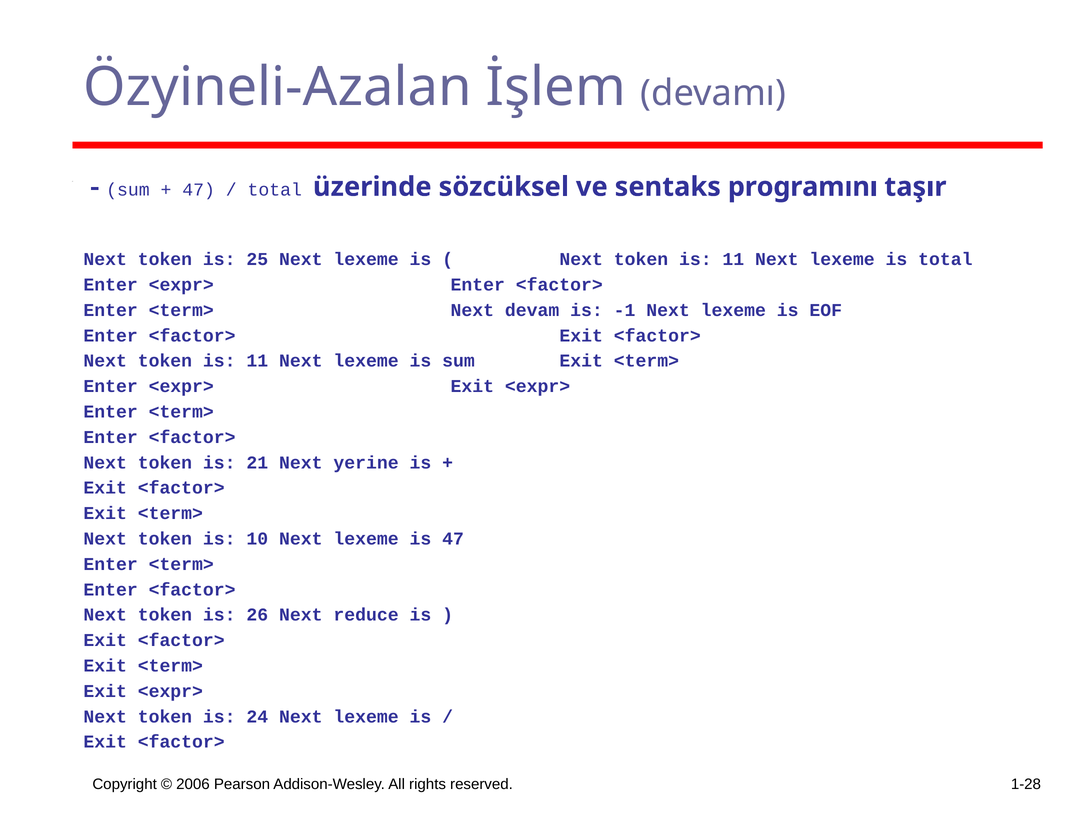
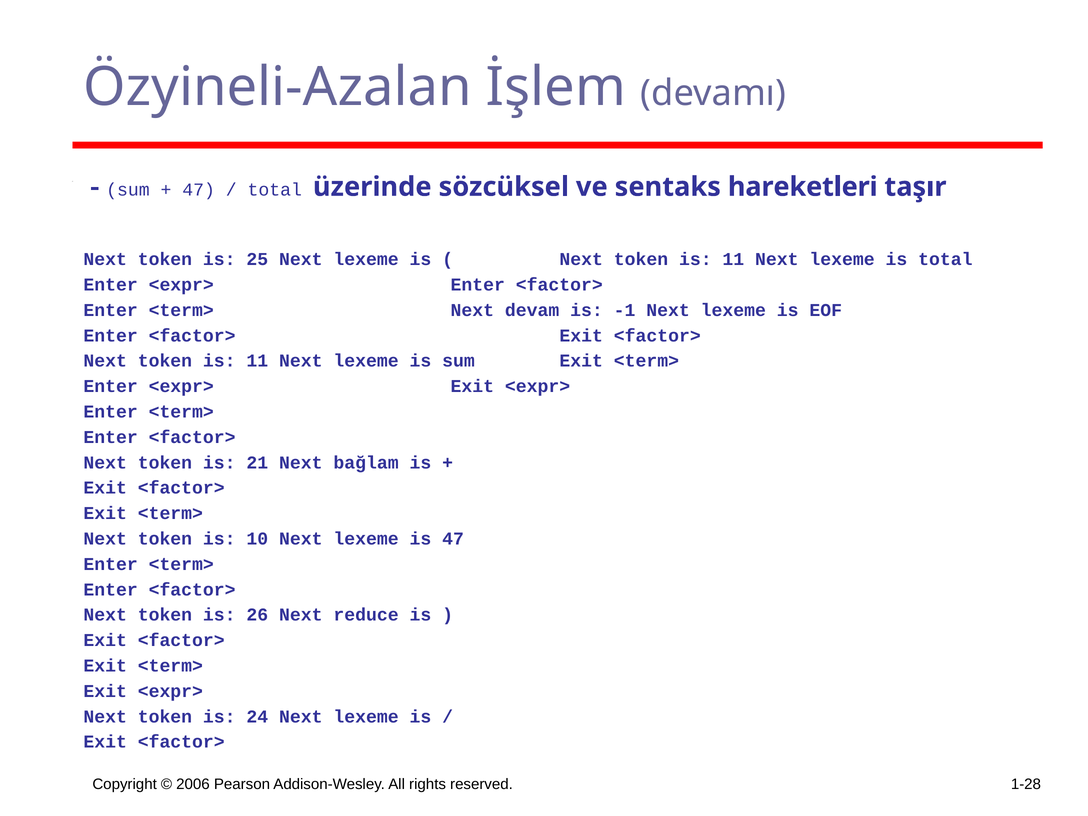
programını: programını -> hareketleri
yerine: yerine -> bağlam
